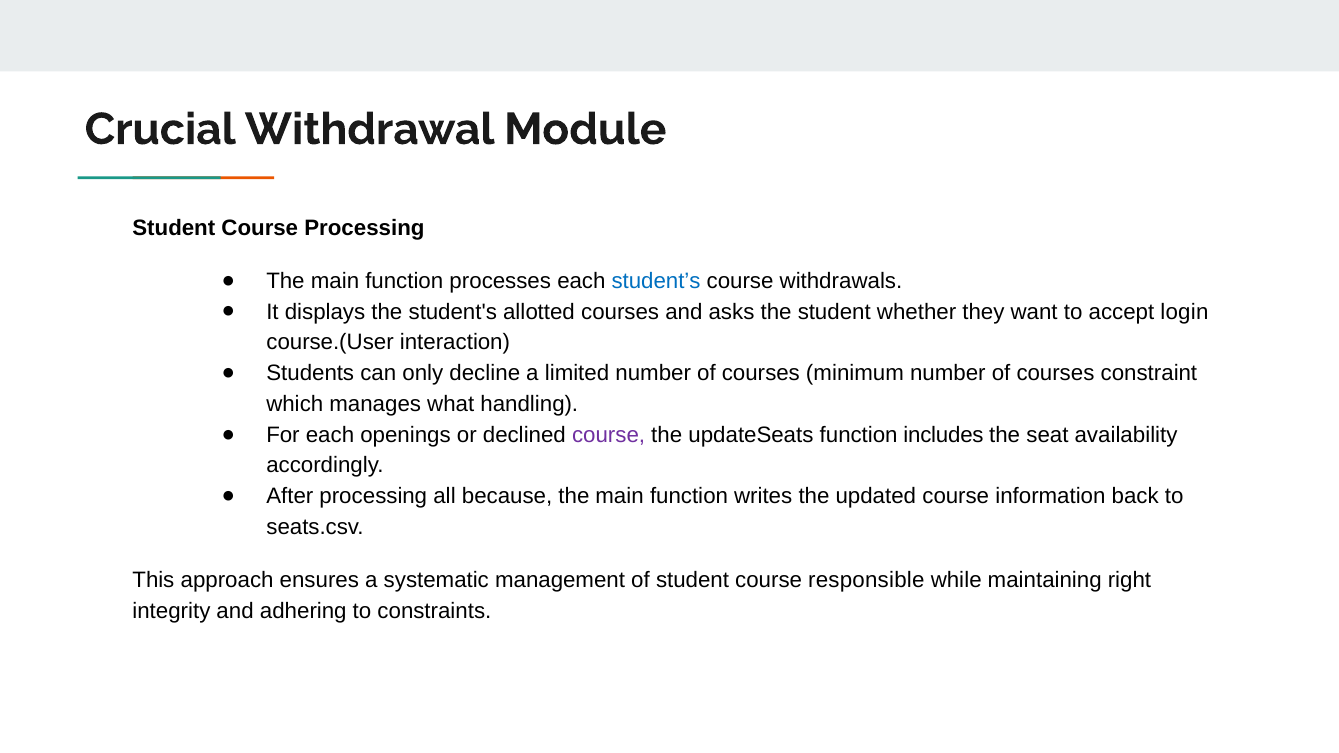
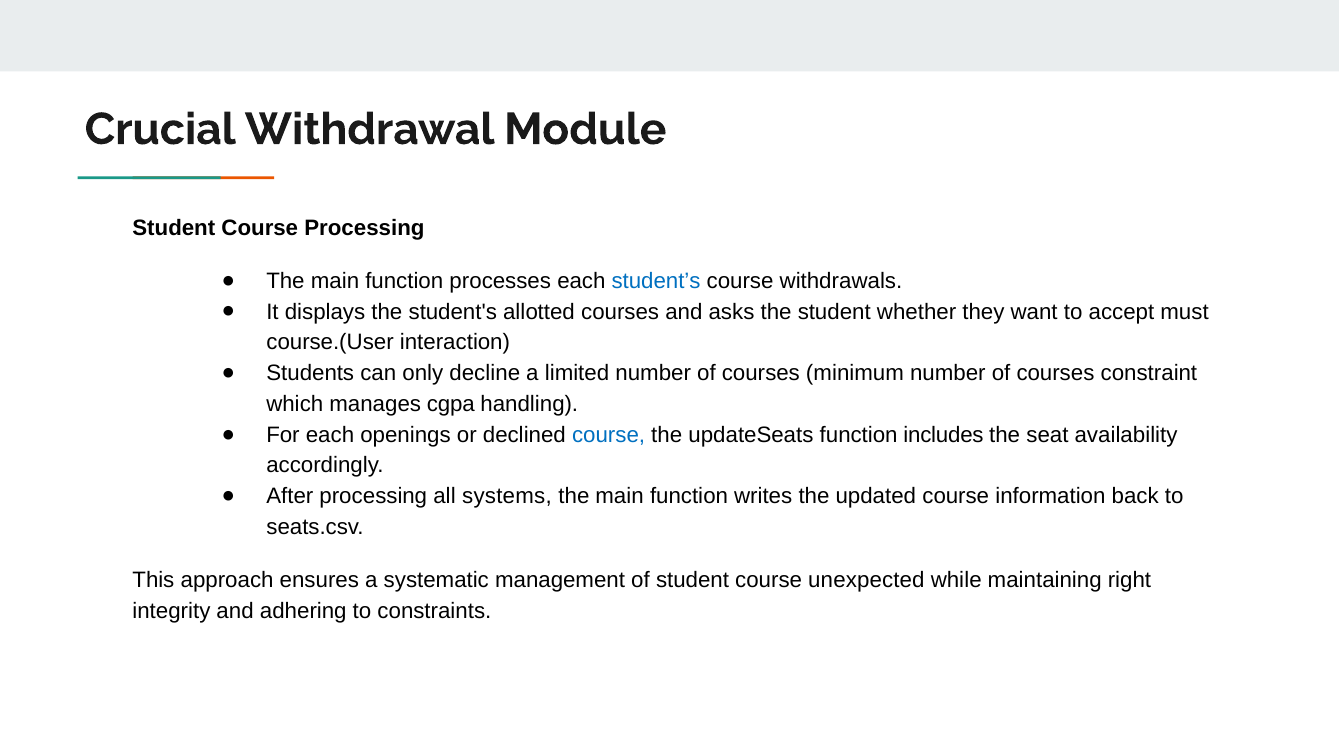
login: login -> must
what: what -> cgpa
course at (609, 435) colour: purple -> blue
because: because -> systems
responsible: responsible -> unexpected
